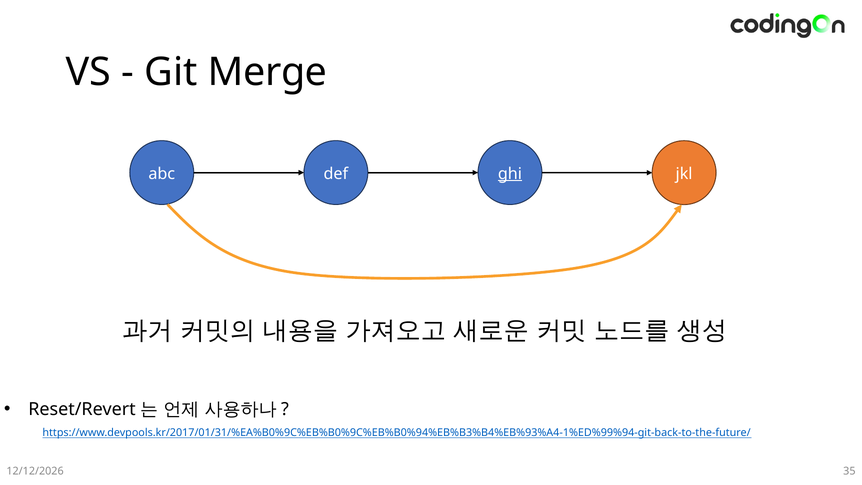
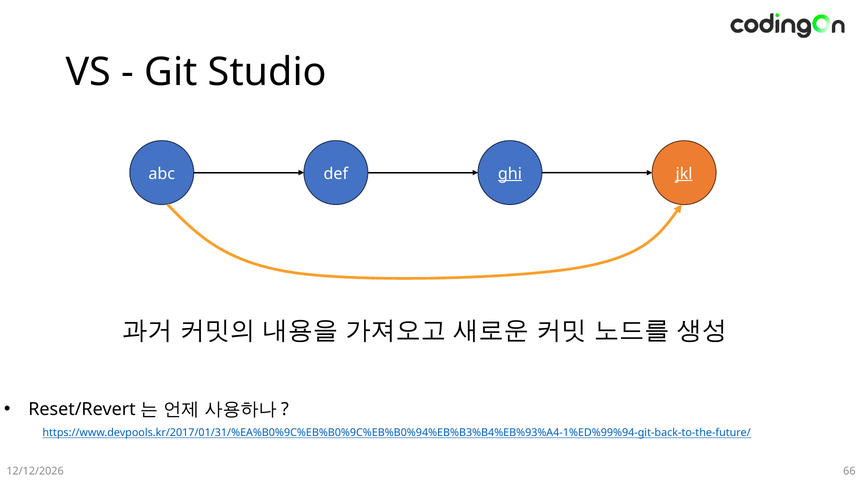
Merge: Merge -> Studio
jkl underline: none -> present
35: 35 -> 66
